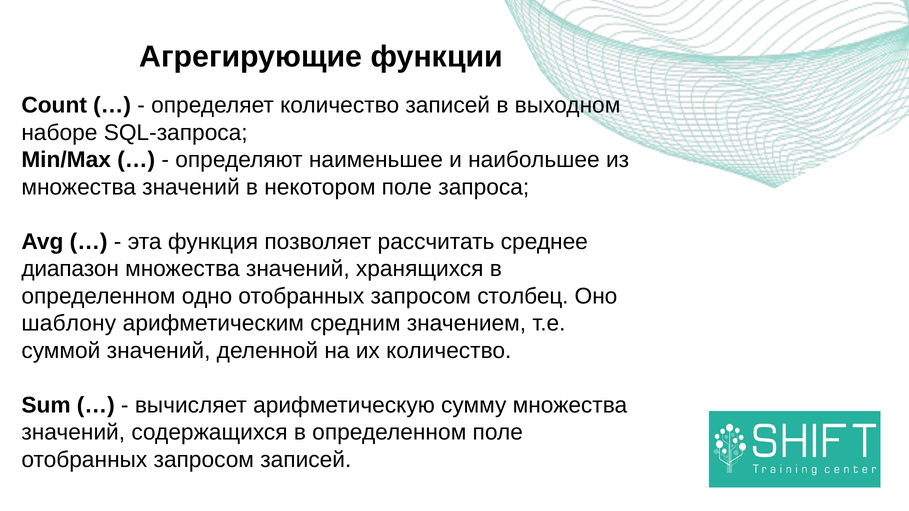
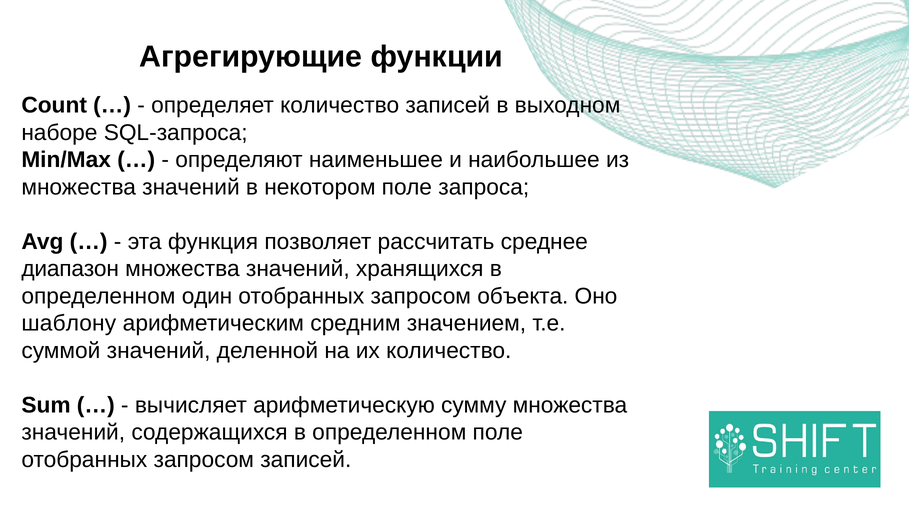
одно: одно -> один
столбец: столбец -> объекта
